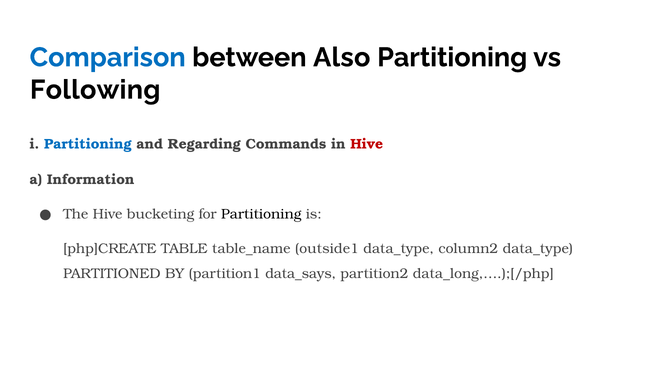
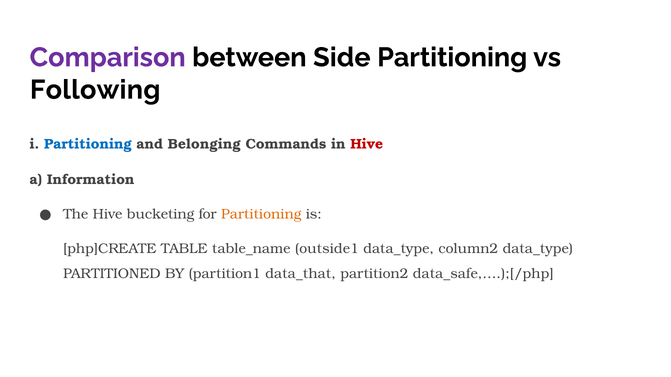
Comparison colour: blue -> purple
Also: Also -> Side
Regarding: Regarding -> Belonging
Partitioning at (261, 214) colour: black -> orange
data_says: data_says -> data_that
data_long,….);[/php: data_long,….);[/php -> data_safe,….);[/php
